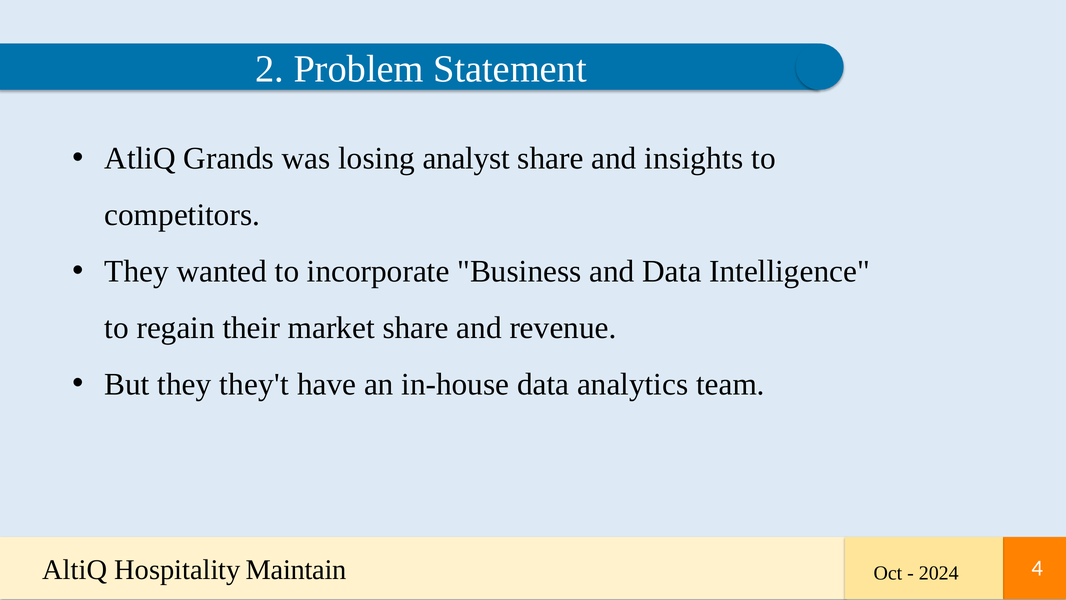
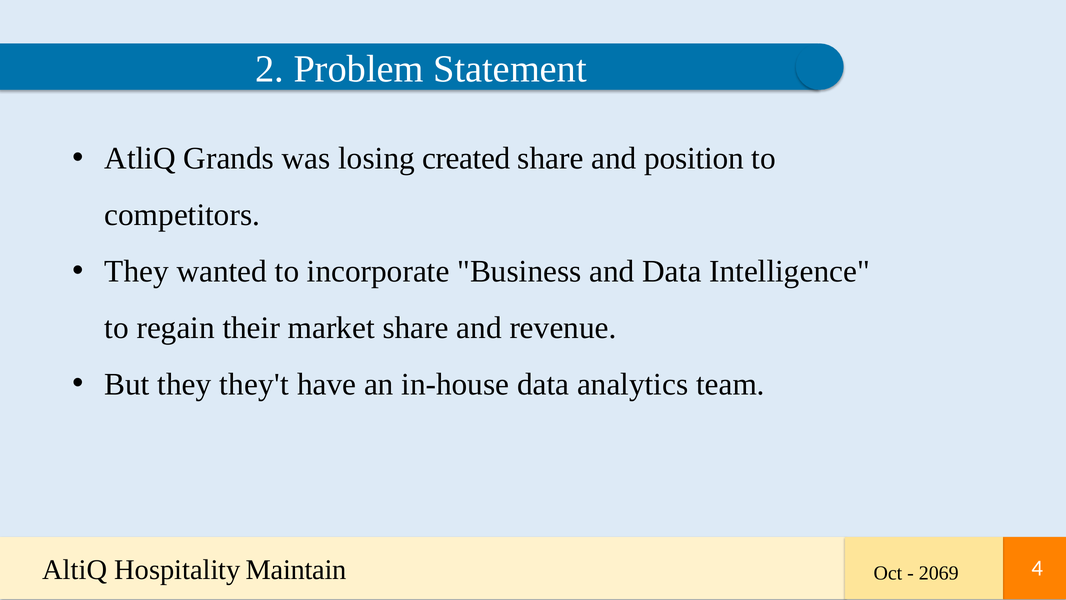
analyst: analyst -> created
insights: insights -> position
2024: 2024 -> 2069
